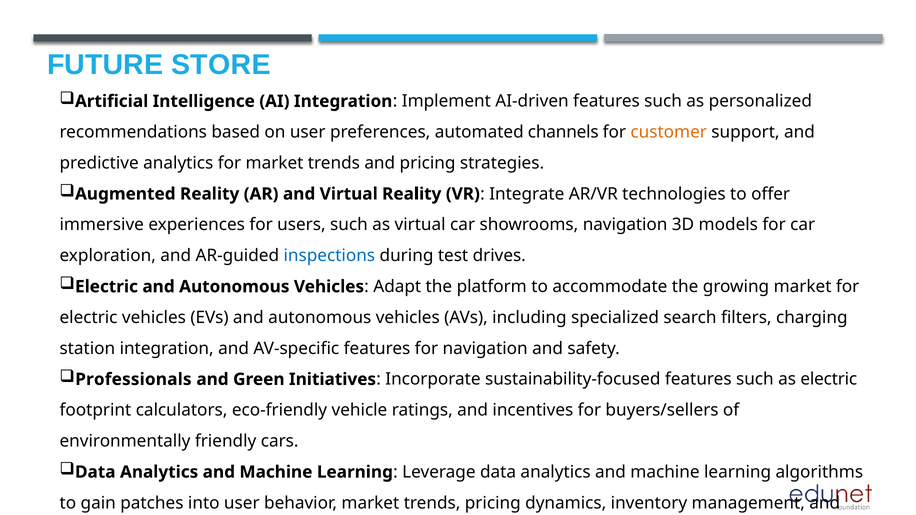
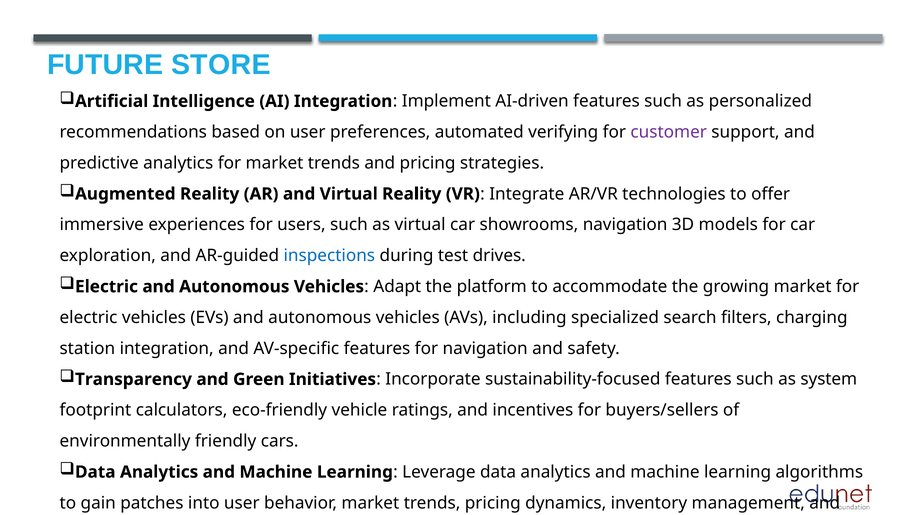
channels: channels -> verifying
customer colour: orange -> purple
Professionals: Professionals -> Transparency
as electric: electric -> system
